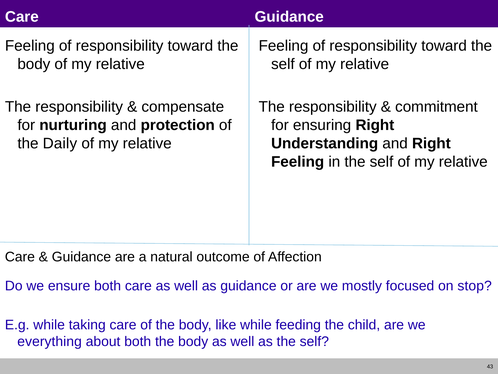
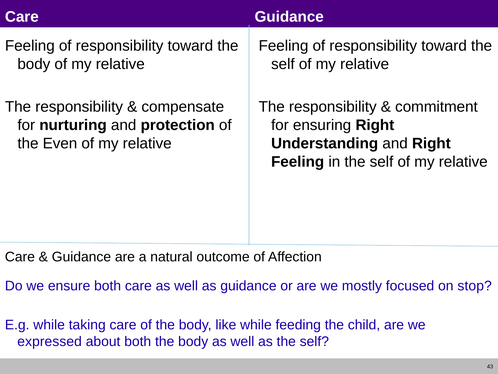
Daily: Daily -> Even
everything: everything -> expressed
